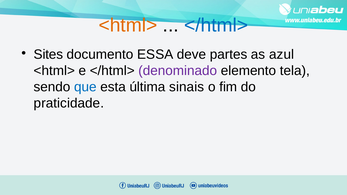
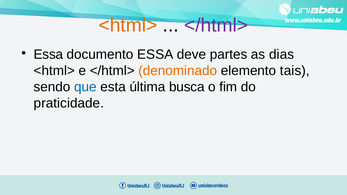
</html> at (216, 25) colour: blue -> purple
Sites at (48, 55): Sites -> Essa
azul: azul -> dias
denominado colour: purple -> orange
tela: tela -> tais
sinais: sinais -> busca
